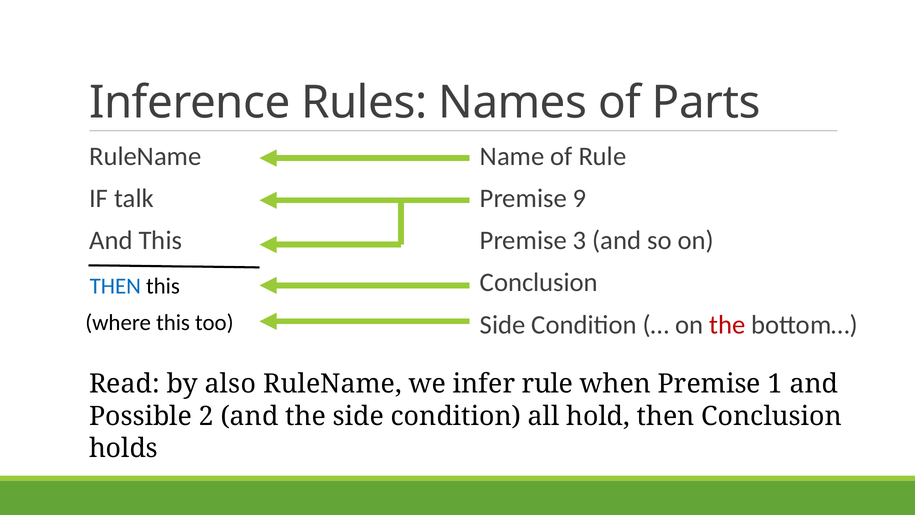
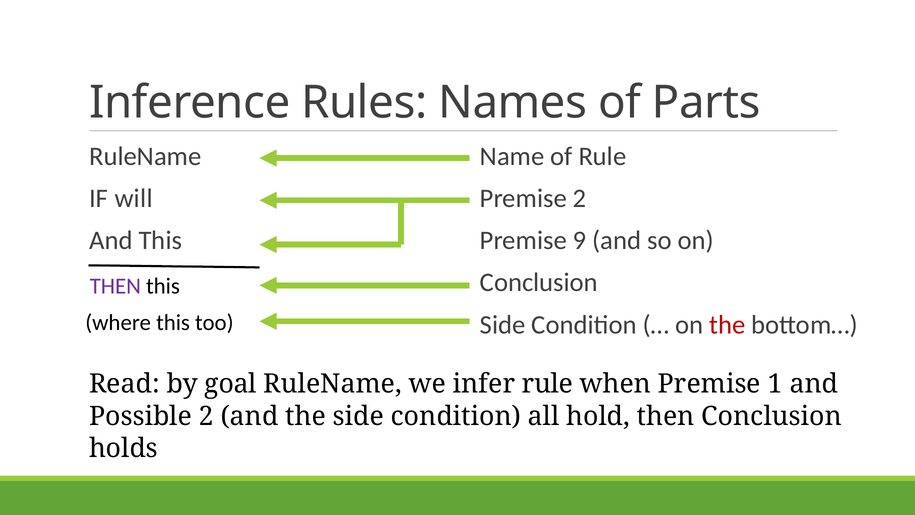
Premise 9: 9 -> 2
talk: talk -> will
3: 3 -> 9
THEN at (115, 286) colour: blue -> purple
also: also -> goal
